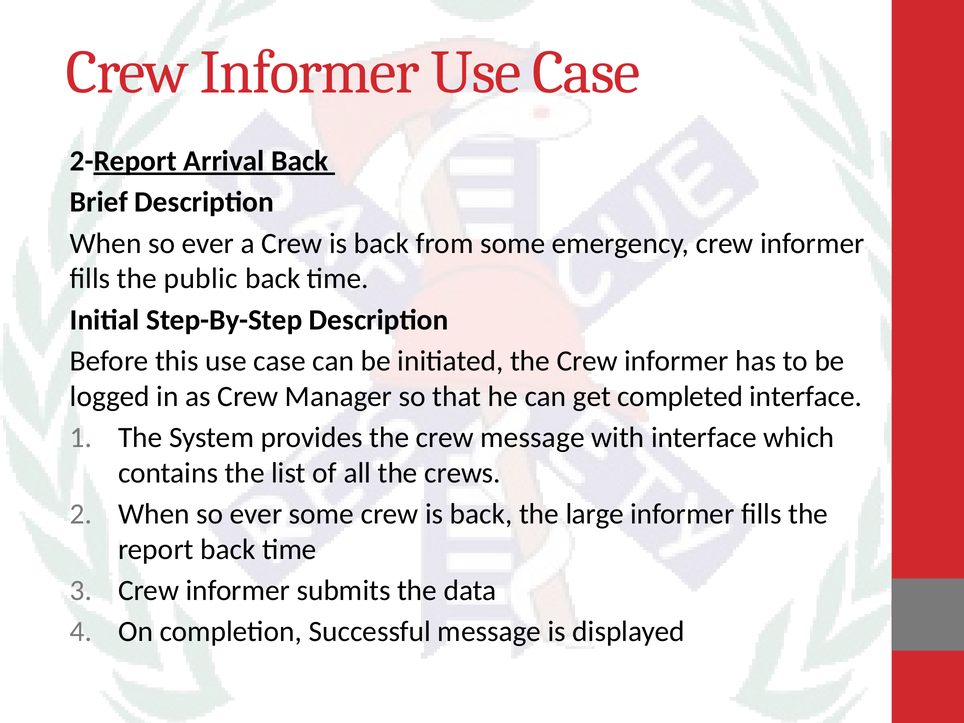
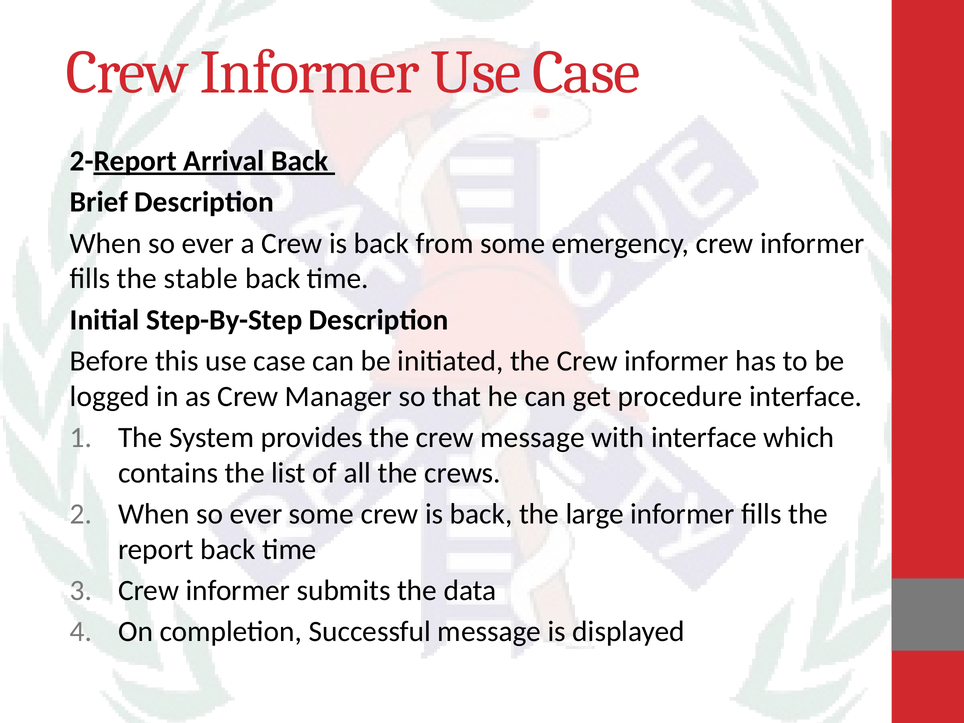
public: public -> stable
completed: completed -> procedure
